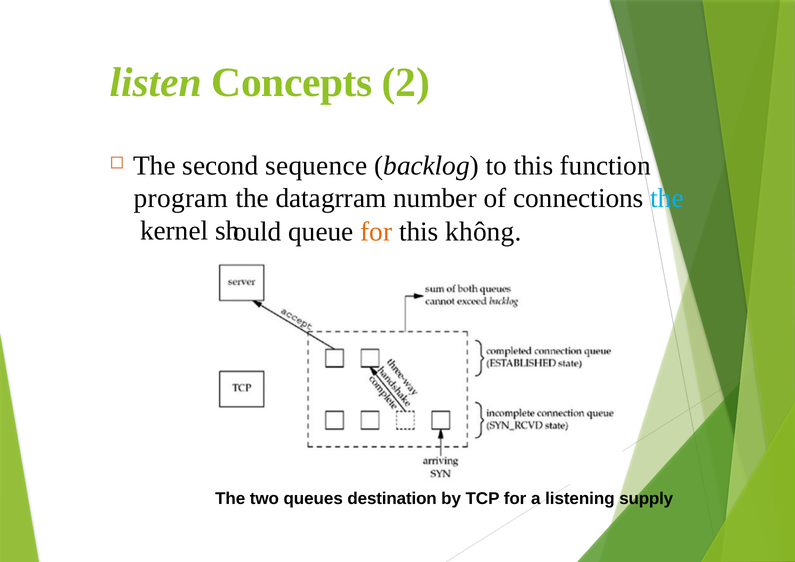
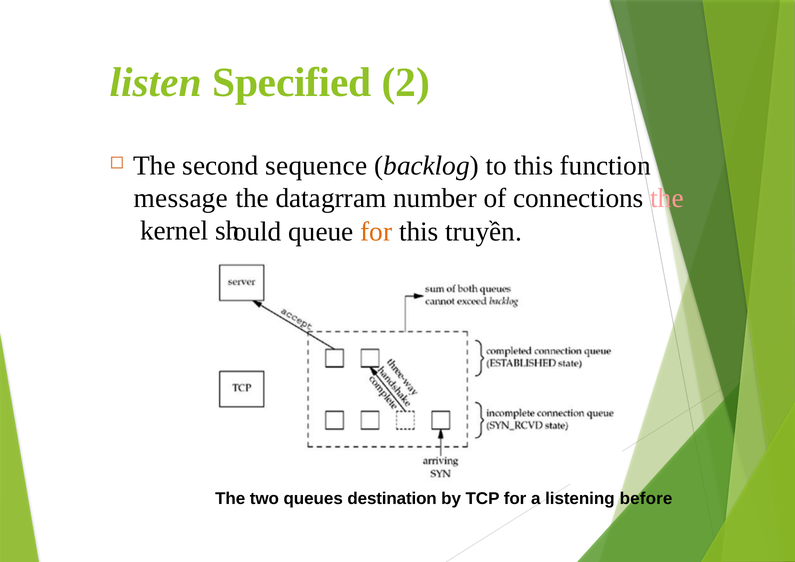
Concepts: Concepts -> Specified
program: program -> message
the at (667, 198) colour: light blue -> pink
không: không -> truyền
supply: supply -> before
